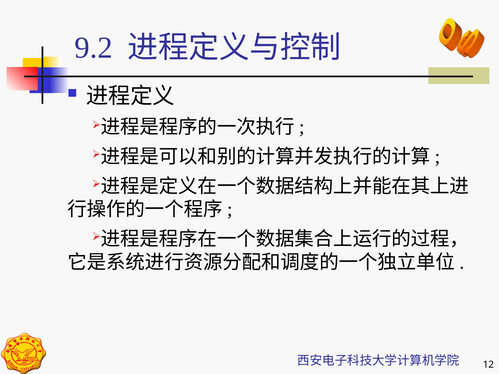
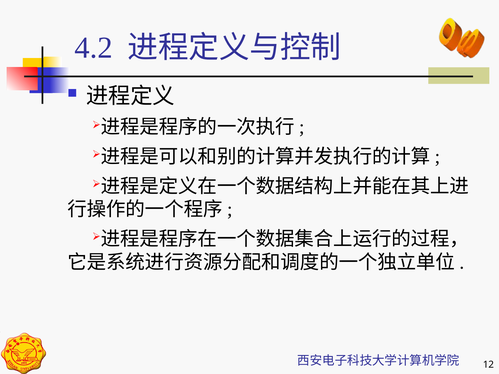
9.2: 9.2 -> 4.2
